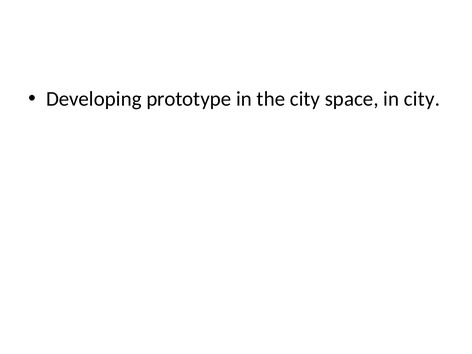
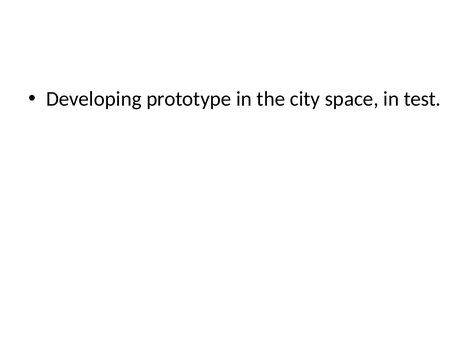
in city: city -> test
